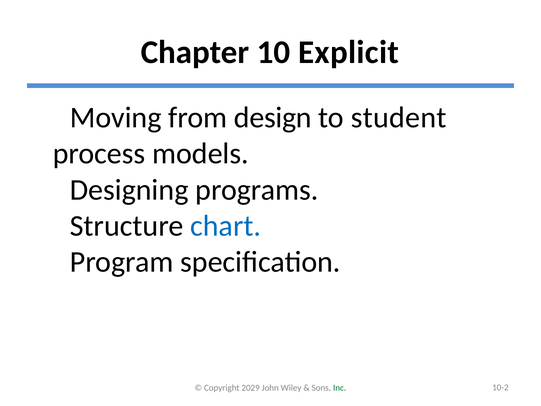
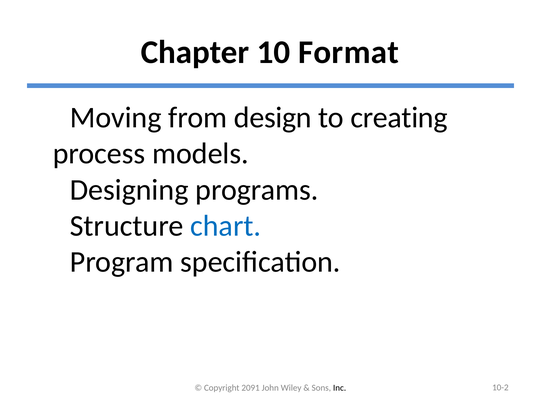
Explicit: Explicit -> Format
student: student -> creating
2029: 2029 -> 2091
Inc colour: green -> black
